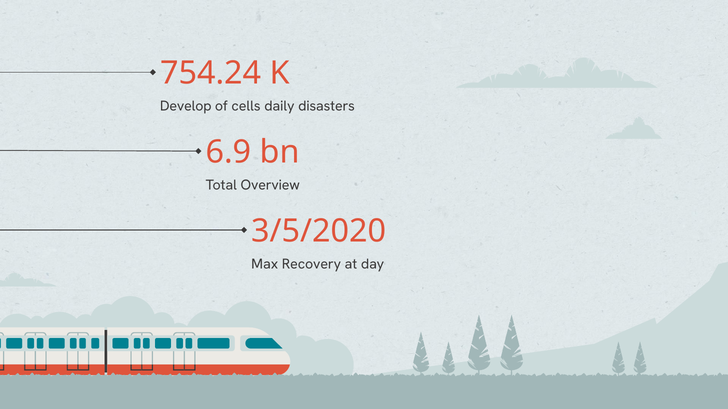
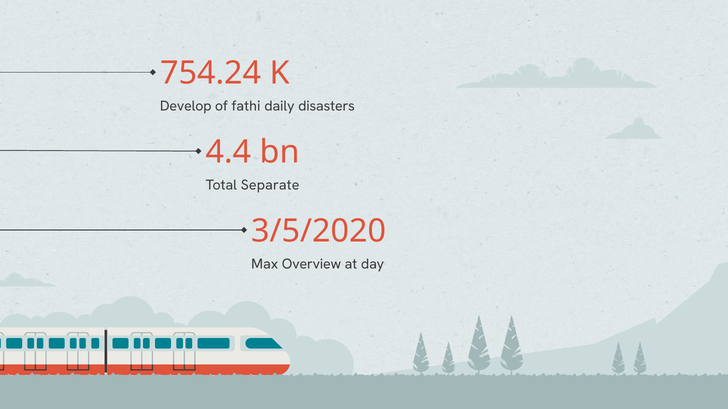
cells: cells -> fathi
6.9: 6.9 -> 4.4
Overview: Overview -> Separate
Recovery: Recovery -> Overview
